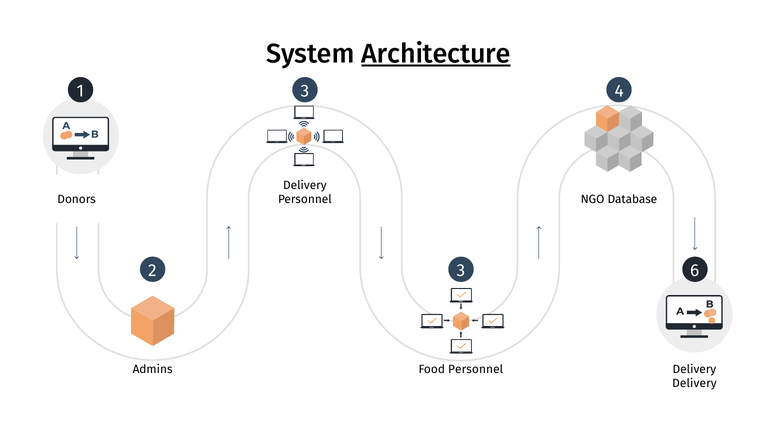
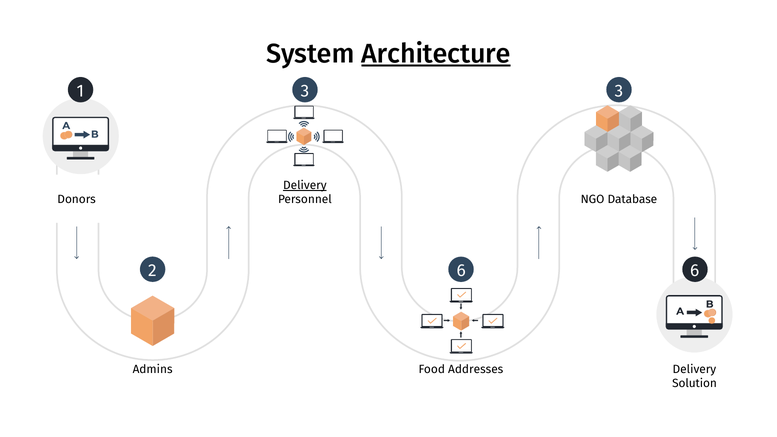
3 4: 4 -> 3
Delivery at (305, 185) underline: none -> present
2 3: 3 -> 6
Food Personnel: Personnel -> Addresses
Delivery at (694, 384): Delivery -> Solution
